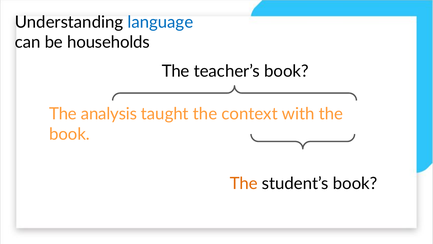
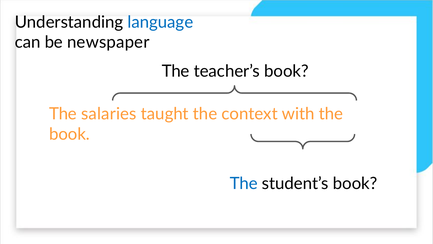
households: households -> newspaper
analysis: analysis -> salaries
The at (244, 183) colour: orange -> blue
